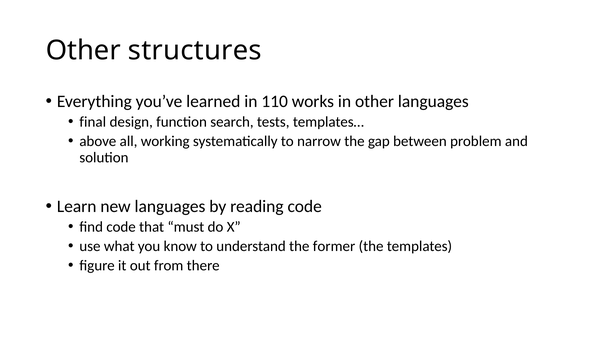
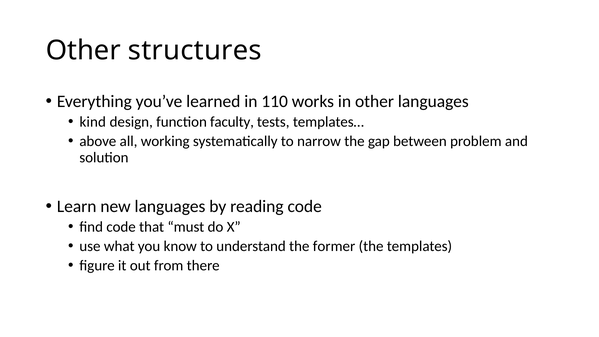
final: final -> kind
search: search -> faculty
